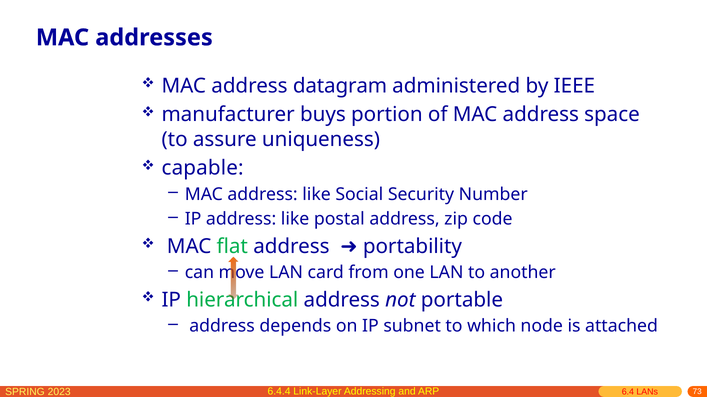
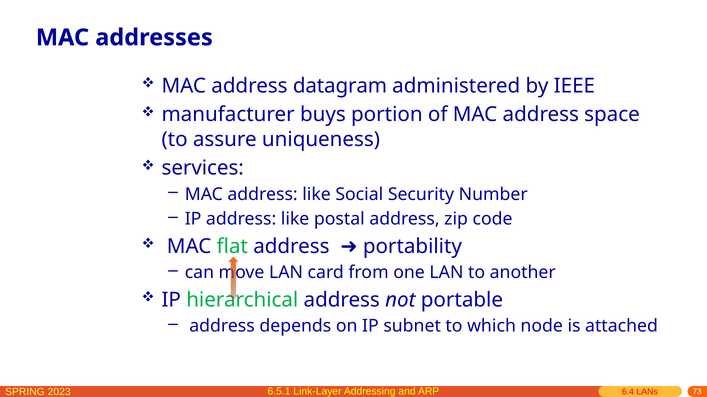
capable: capable -> services
6.4.4: 6.4.4 -> 6.5.1
